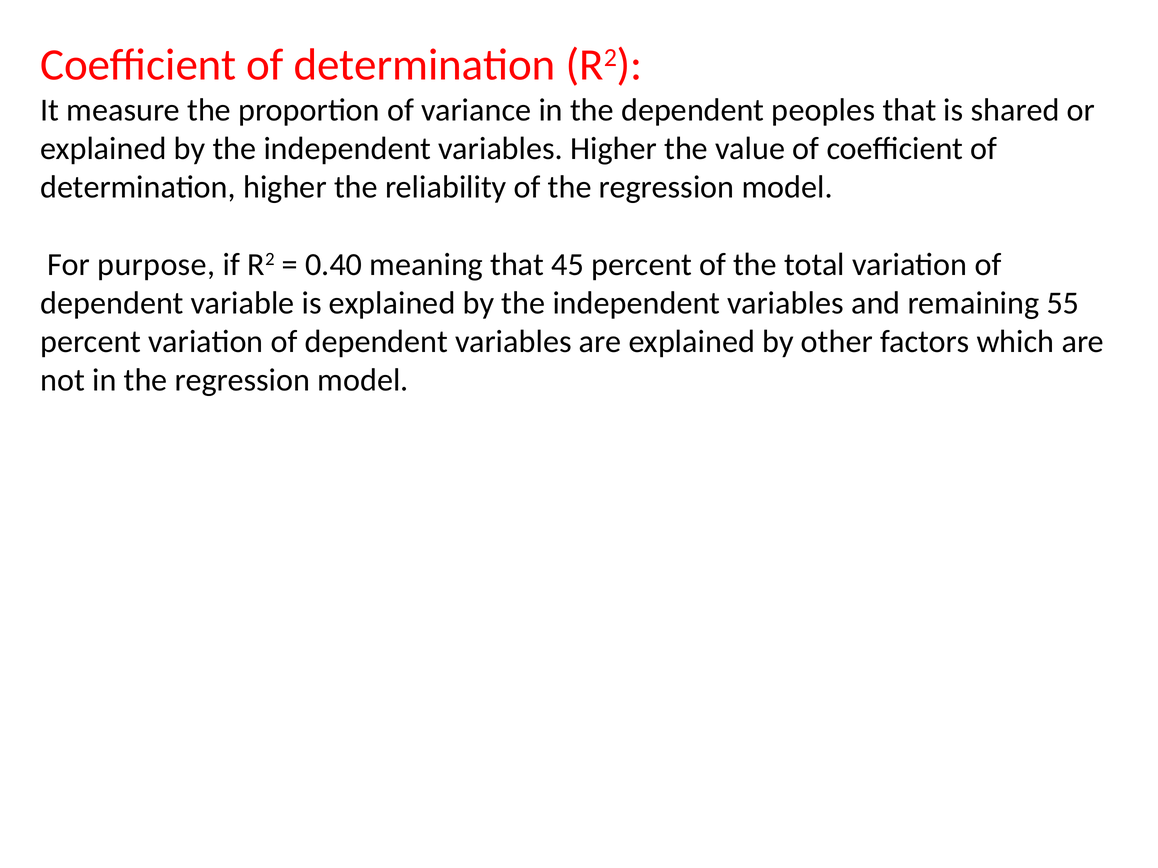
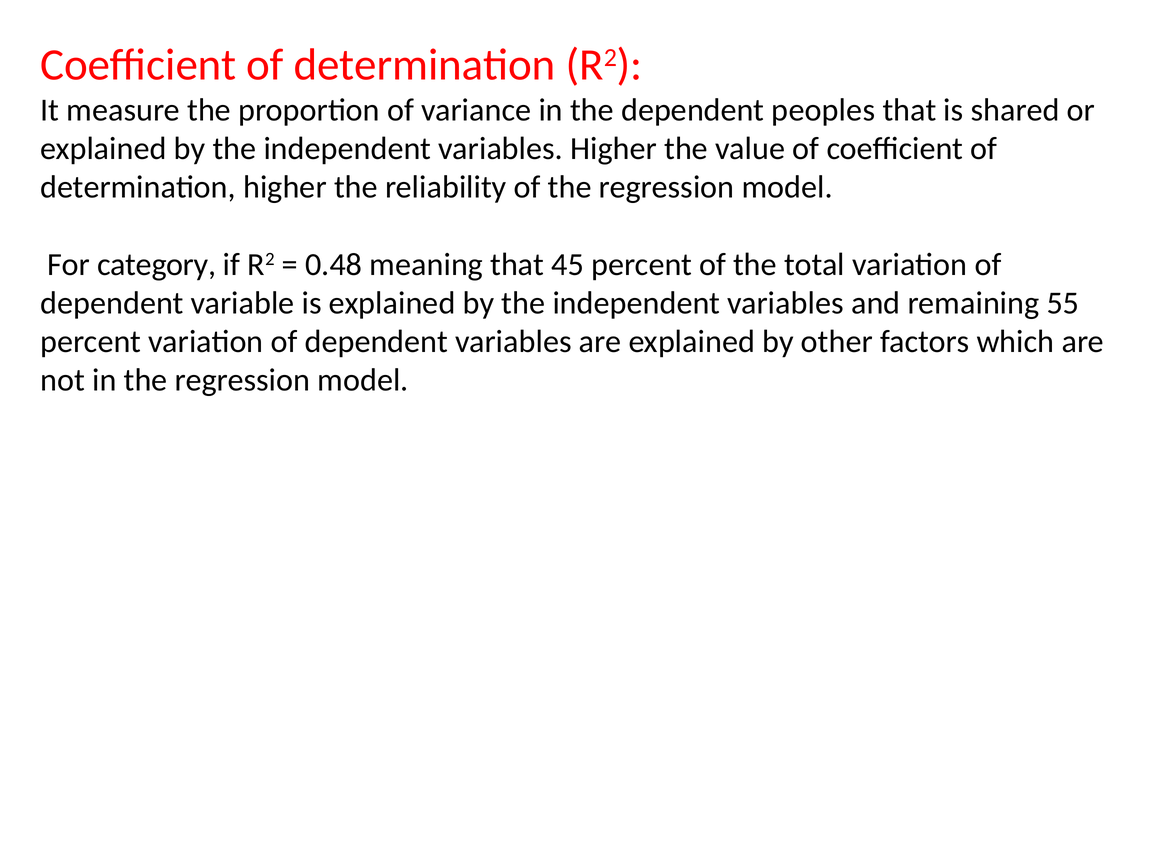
purpose: purpose -> category
0.40: 0.40 -> 0.48
